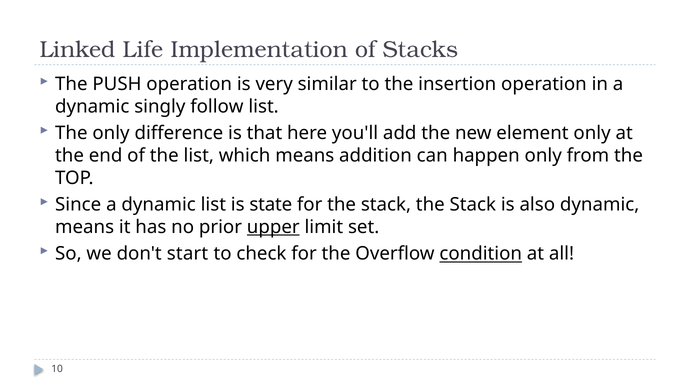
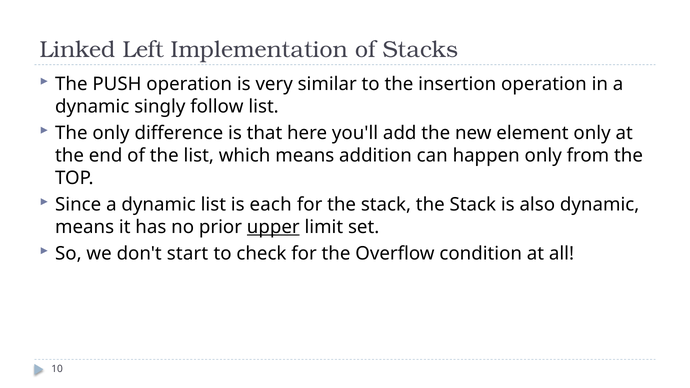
Life: Life -> Left
state: state -> each
condition underline: present -> none
